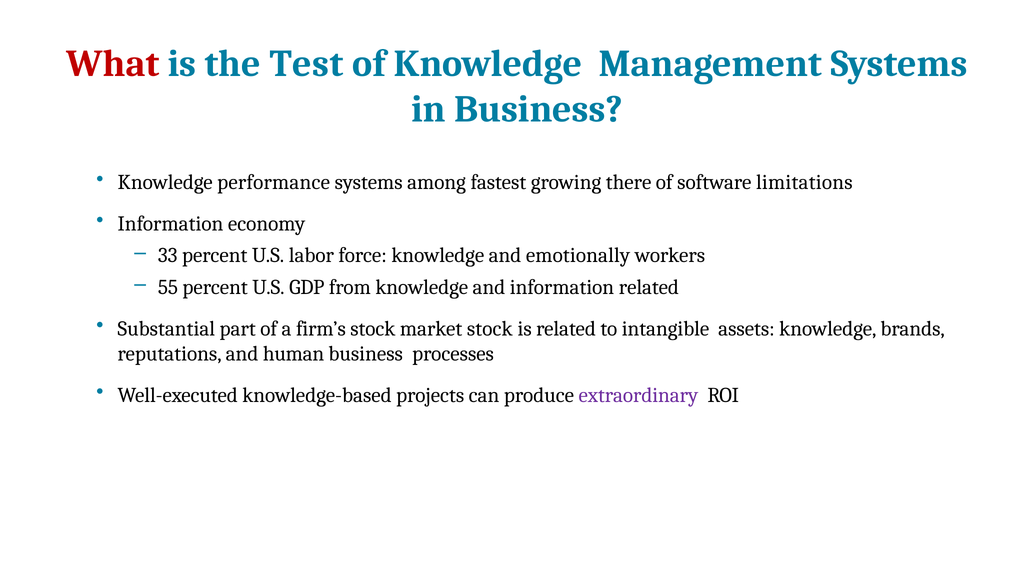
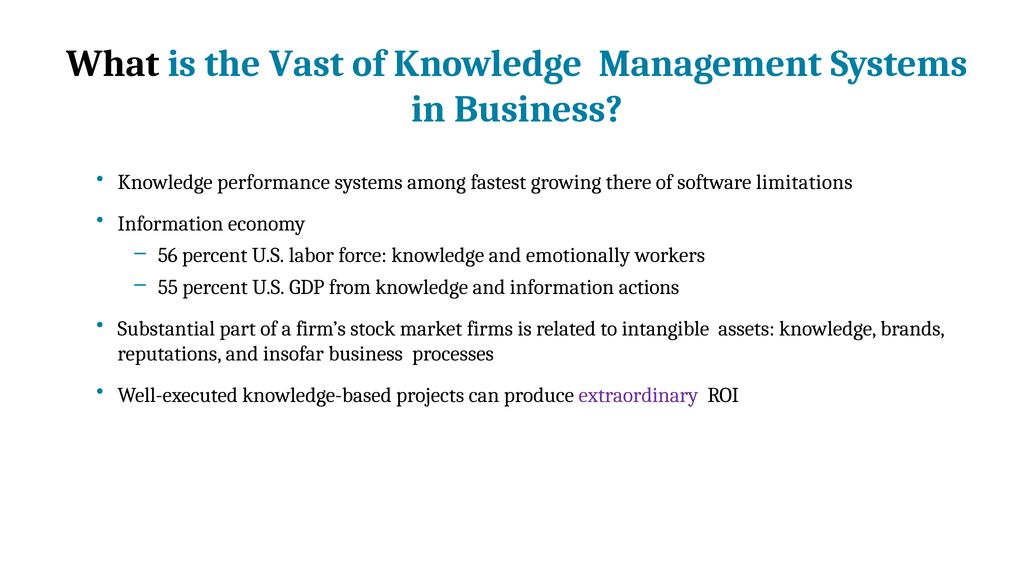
What colour: red -> black
Test: Test -> Vast
33: 33 -> 56
information related: related -> actions
market stock: stock -> firms
human: human -> insofar
